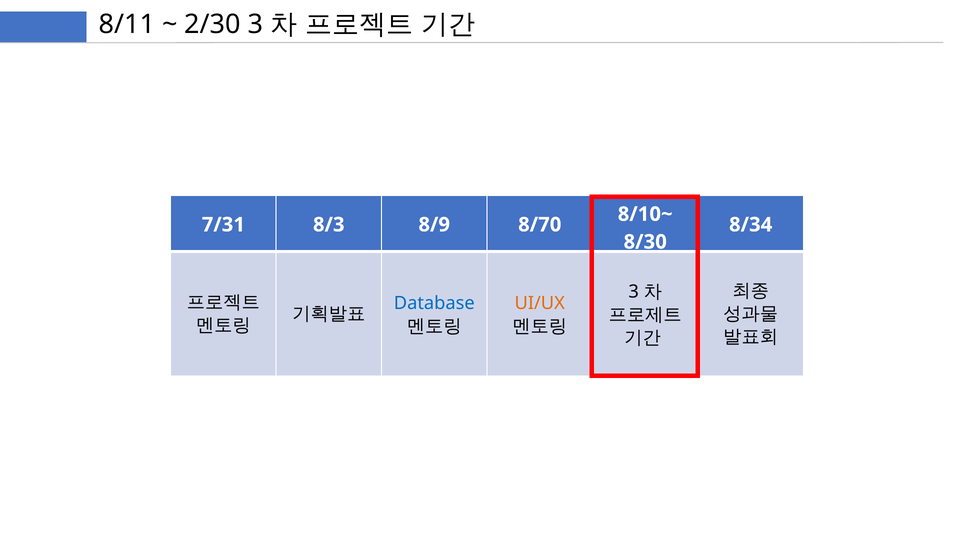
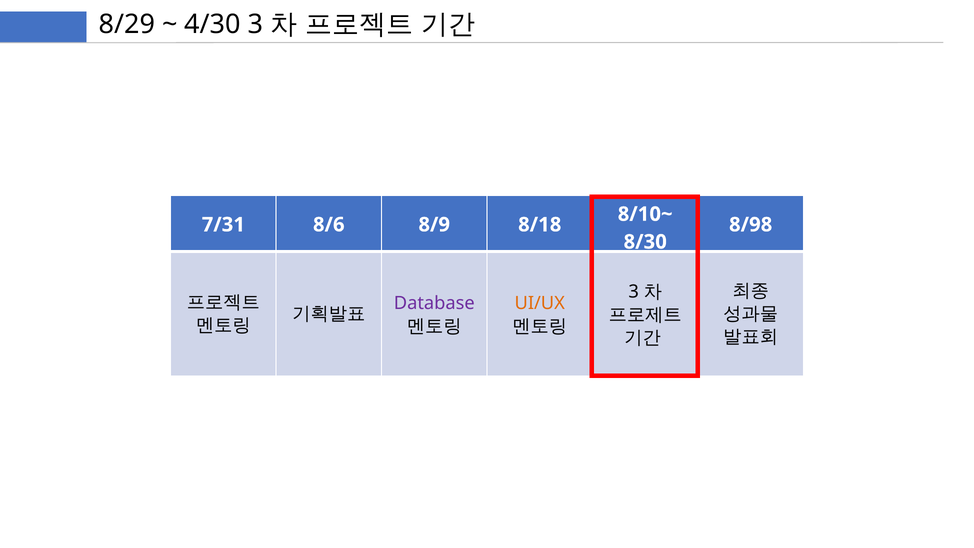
8/11: 8/11 -> 8/29
2/30: 2/30 -> 4/30
8/3: 8/3 -> 8/6
8/70: 8/70 -> 8/18
8/34: 8/34 -> 8/98
Database colour: blue -> purple
